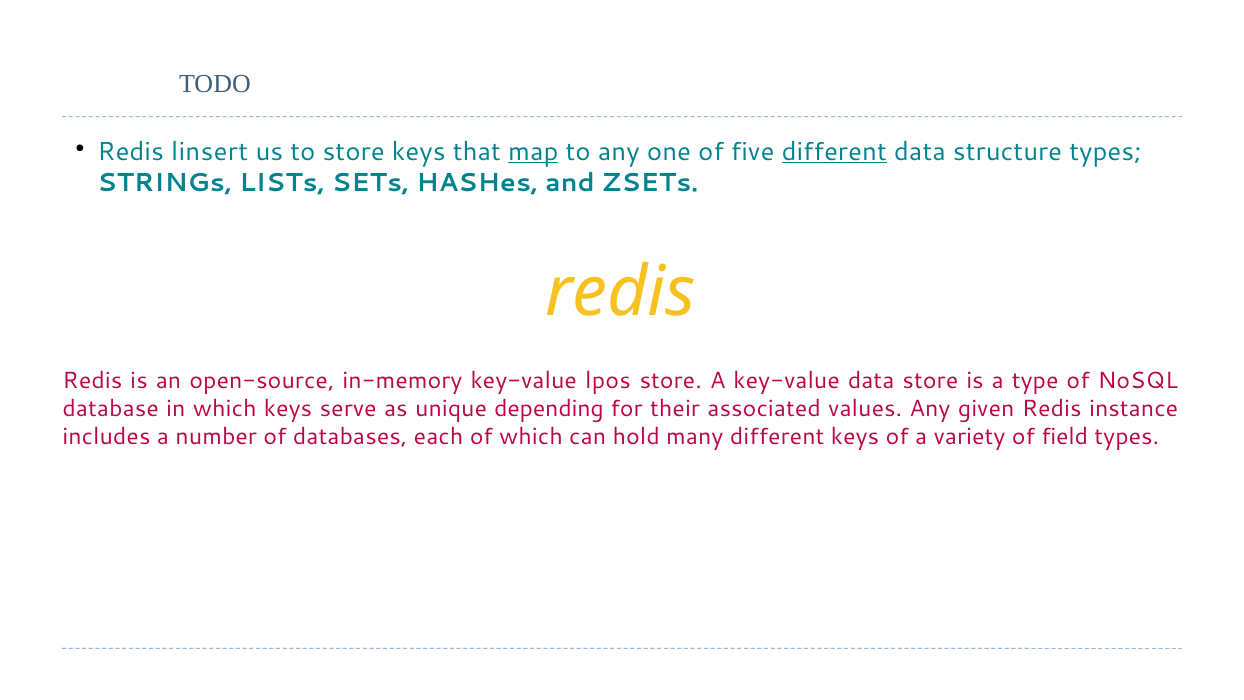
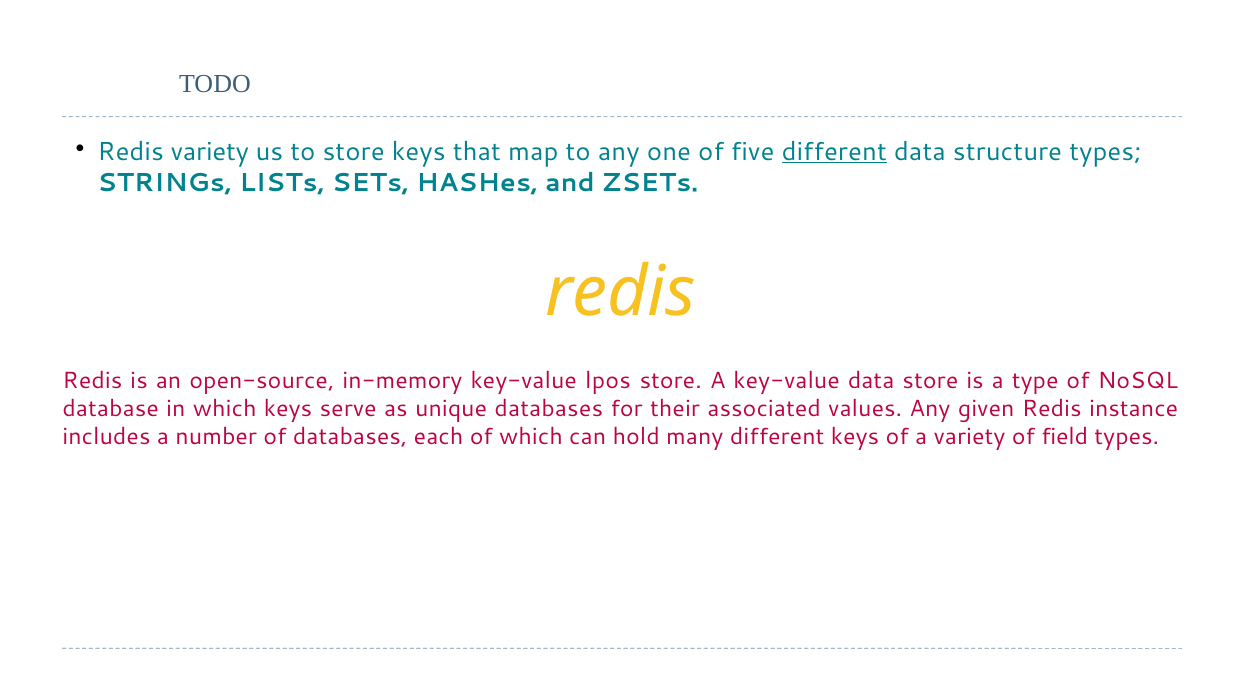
Redis linsert: linsert -> variety
map underline: present -> none
unique depending: depending -> databases
